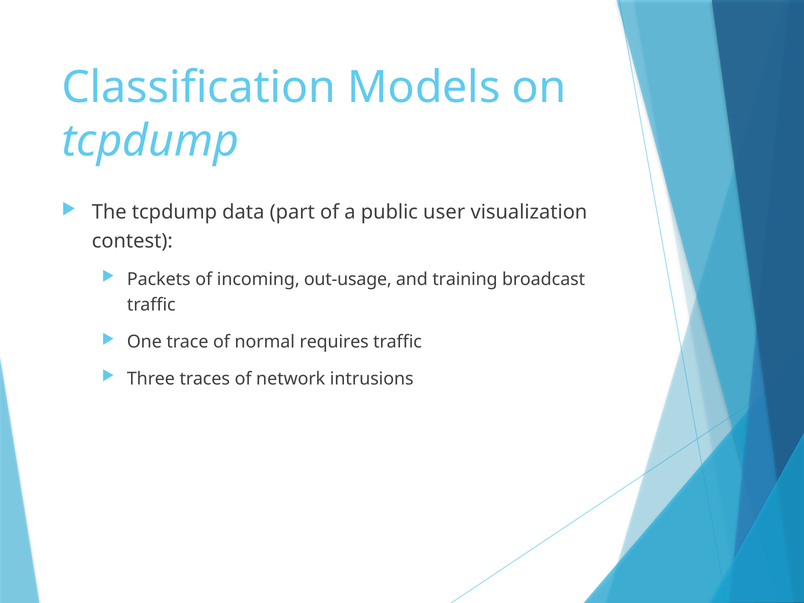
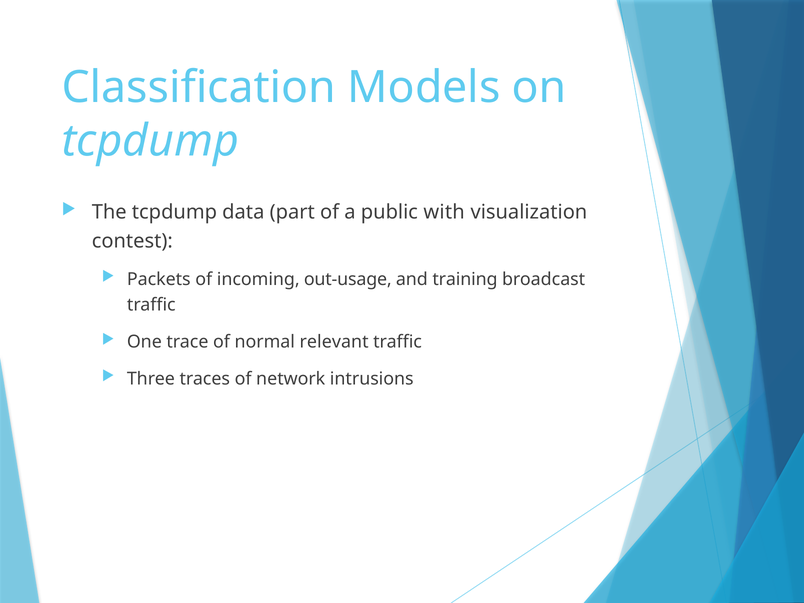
user: user -> with
requires: requires -> relevant
